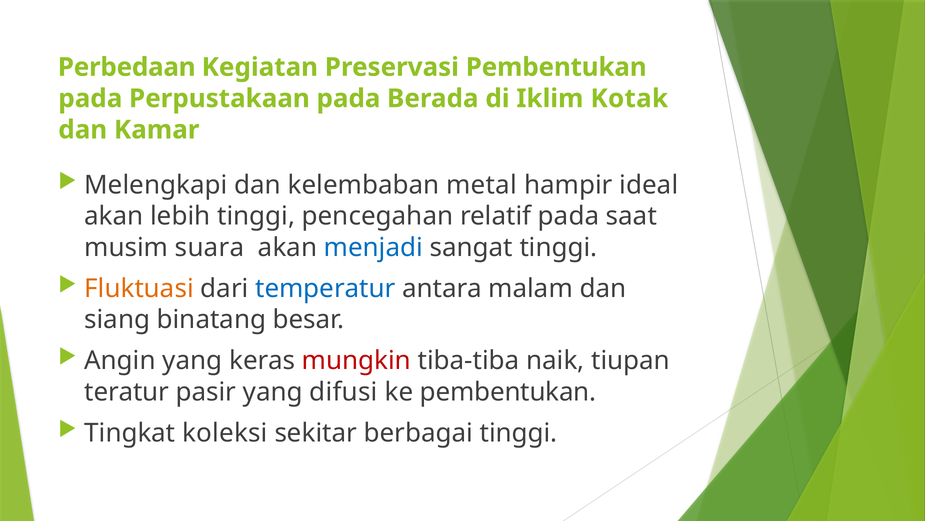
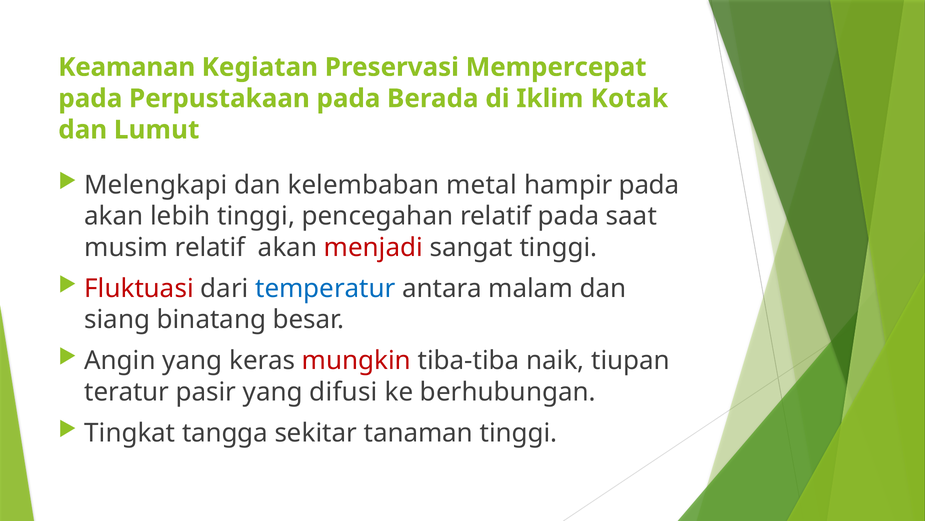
Perbedaan: Perbedaan -> Keamanan
Preservasi Pembentukan: Pembentukan -> Mempercepat
Kamar: Kamar -> Lumut
hampir ideal: ideal -> pada
musim suara: suara -> relatif
menjadi colour: blue -> red
Fluktuasi colour: orange -> red
ke pembentukan: pembentukan -> berhubungan
koleksi: koleksi -> tangga
berbagai: berbagai -> tanaman
